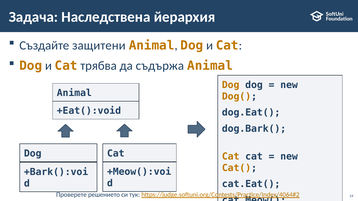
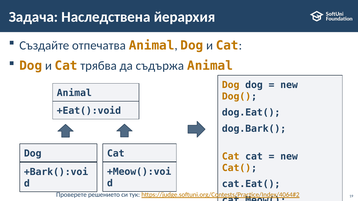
защитени: защитени -> отпечатва
